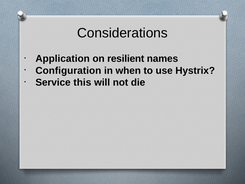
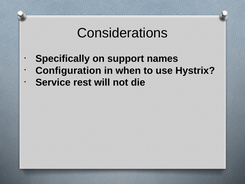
Application: Application -> Specifically
resilient: resilient -> support
this: this -> rest
